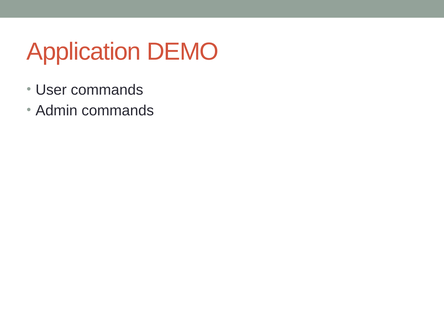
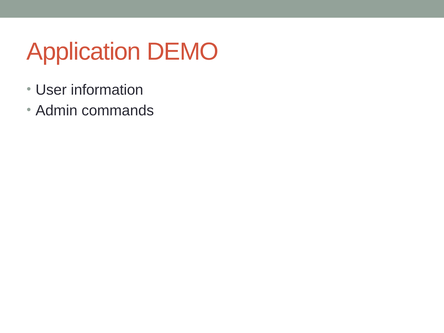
User commands: commands -> information
